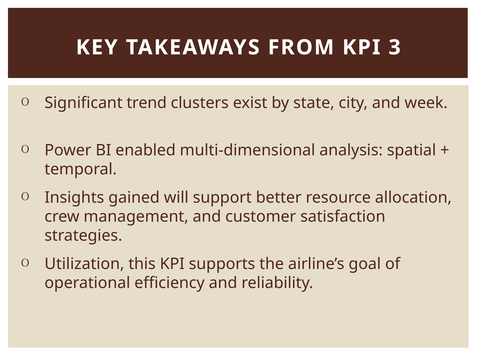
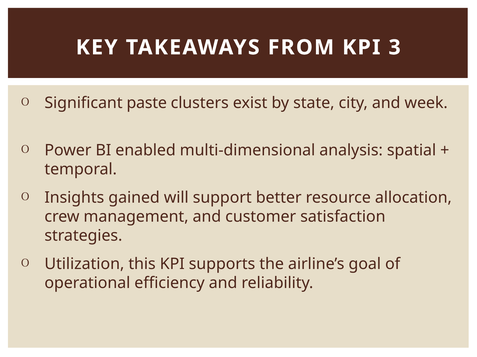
trend: trend -> paste
